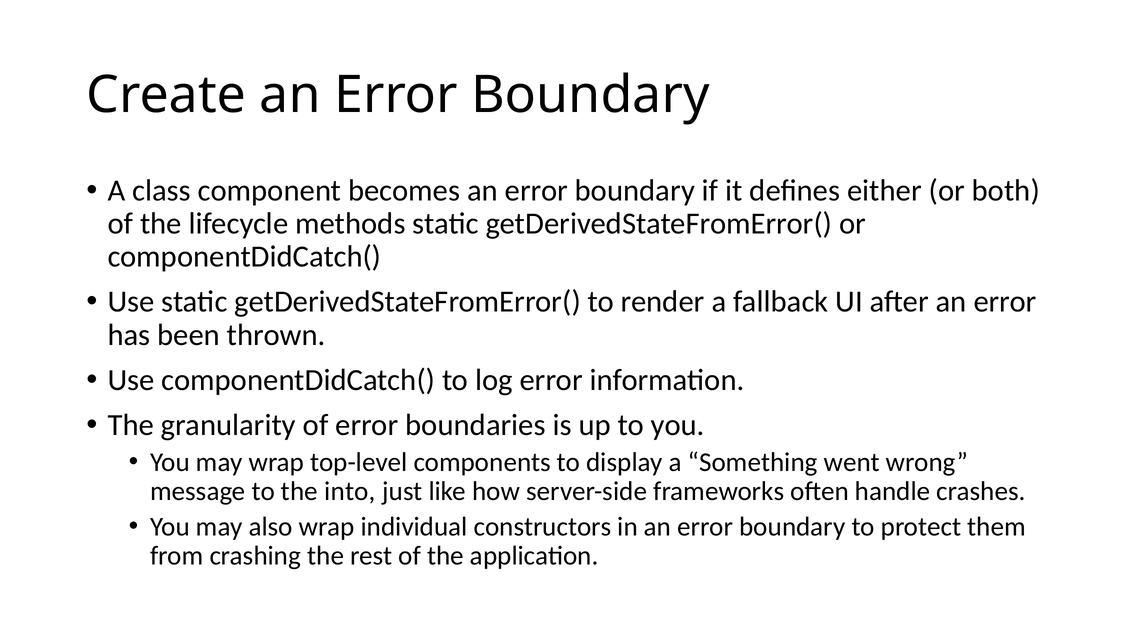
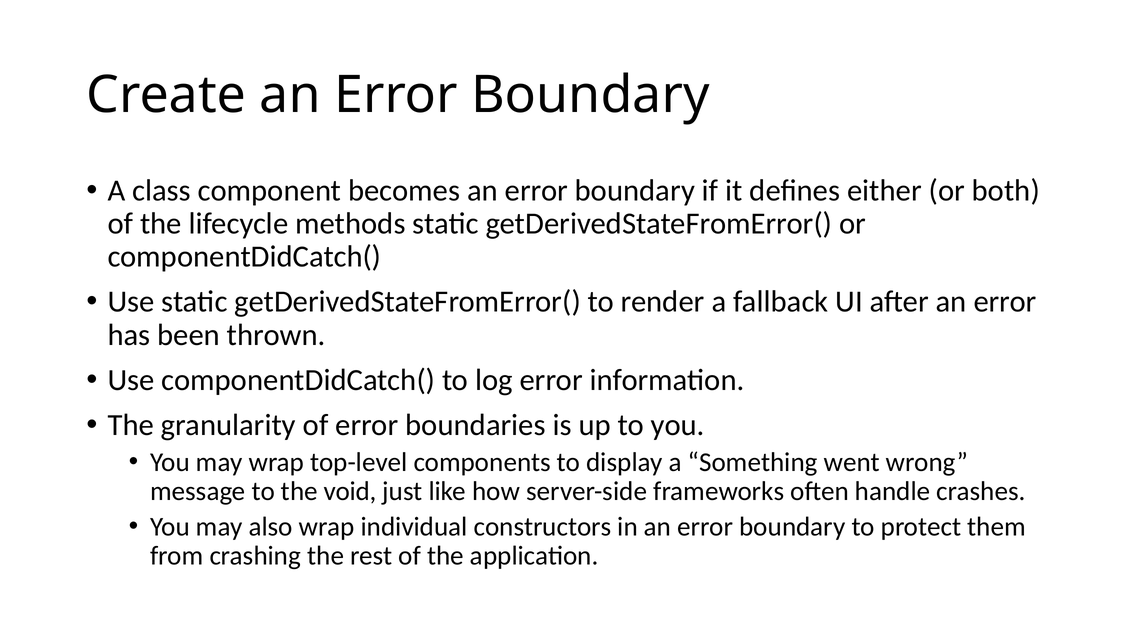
into: into -> void
